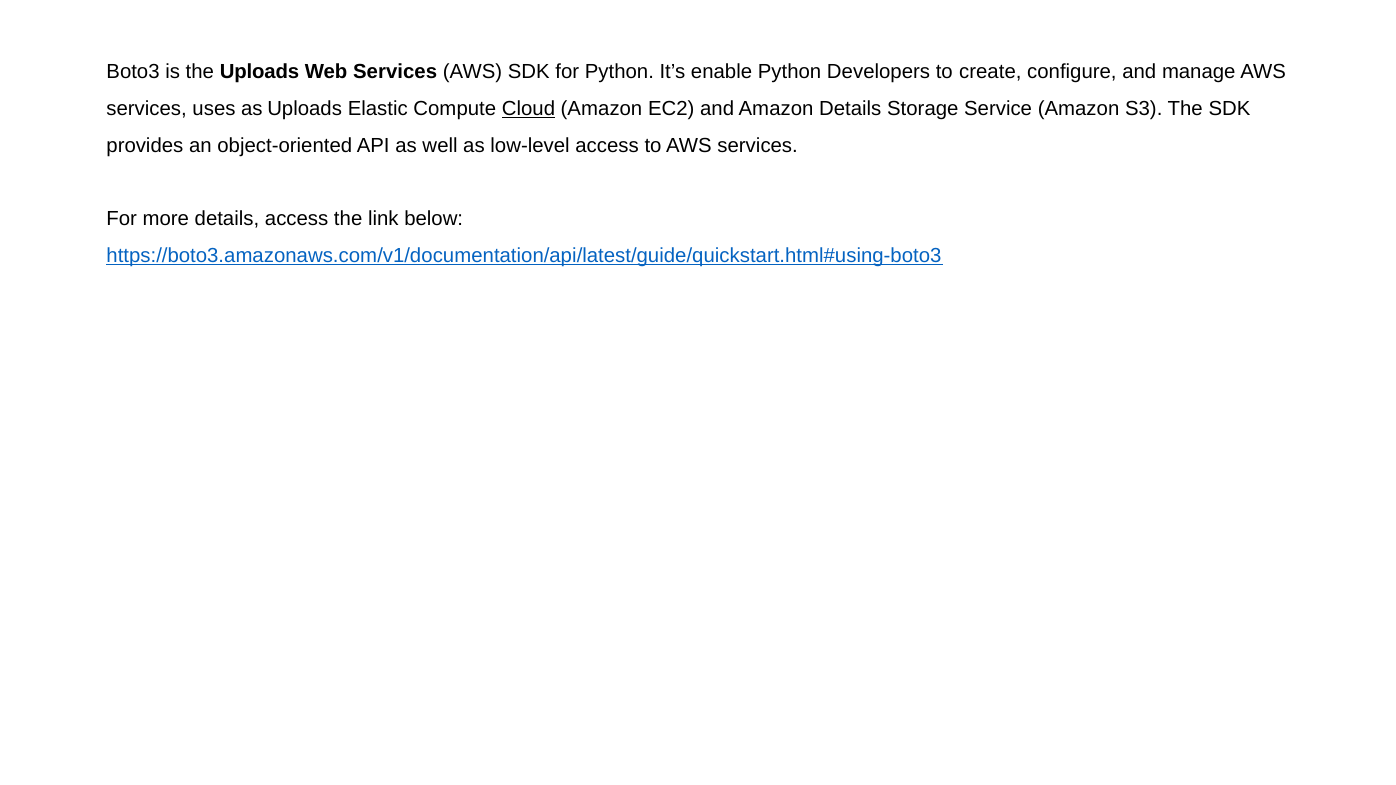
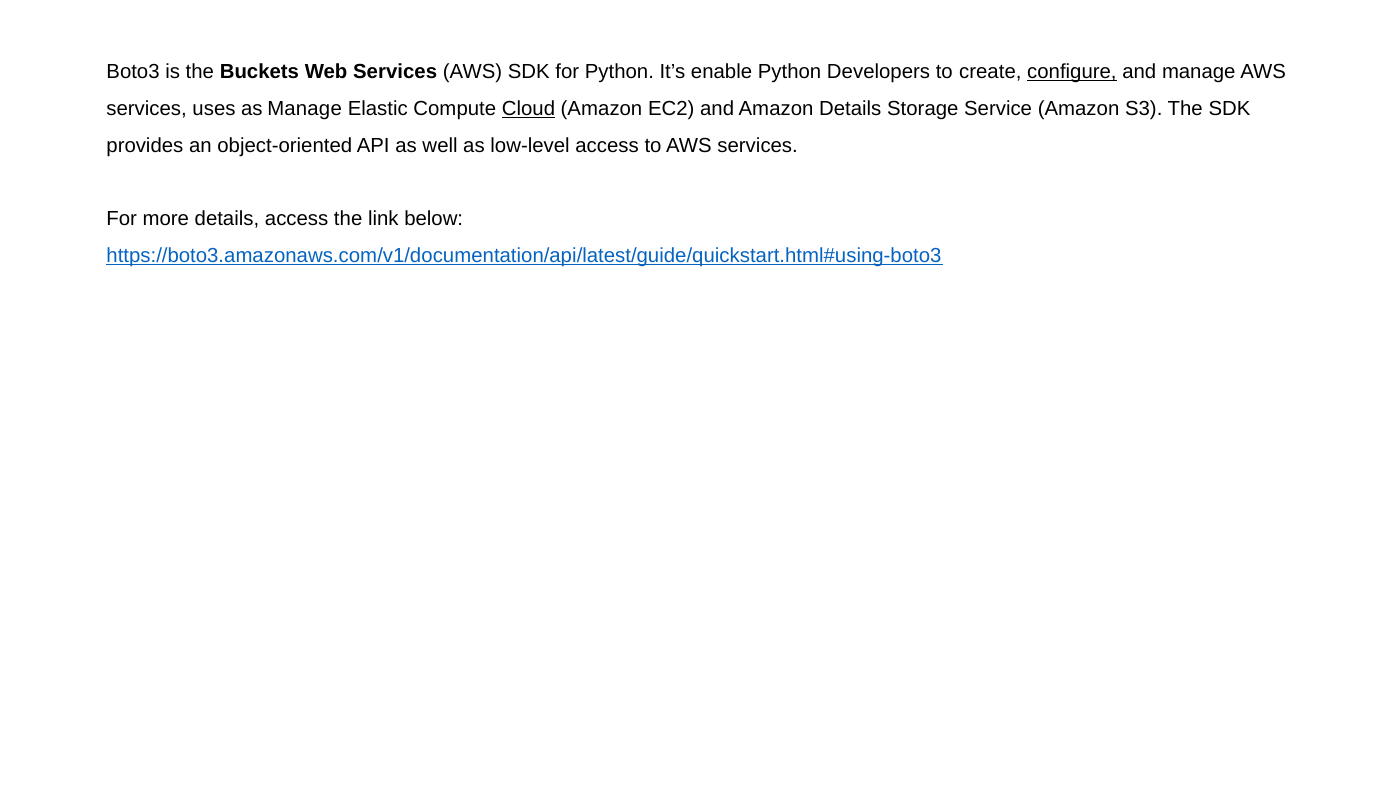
the Uploads: Uploads -> Buckets
configure underline: none -> present
as Uploads: Uploads -> Manage
